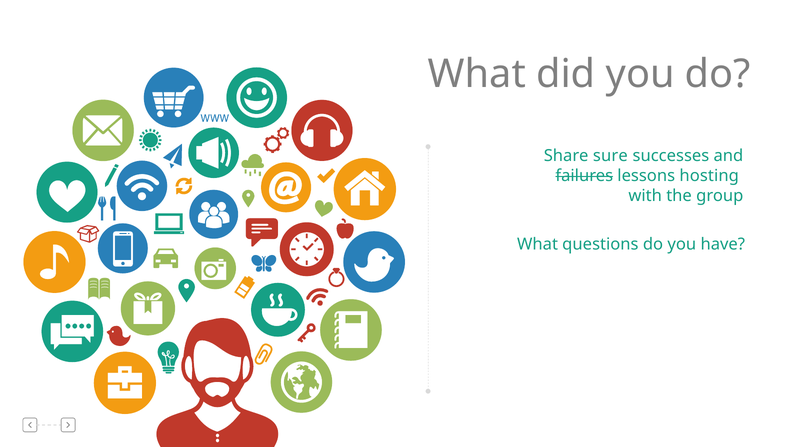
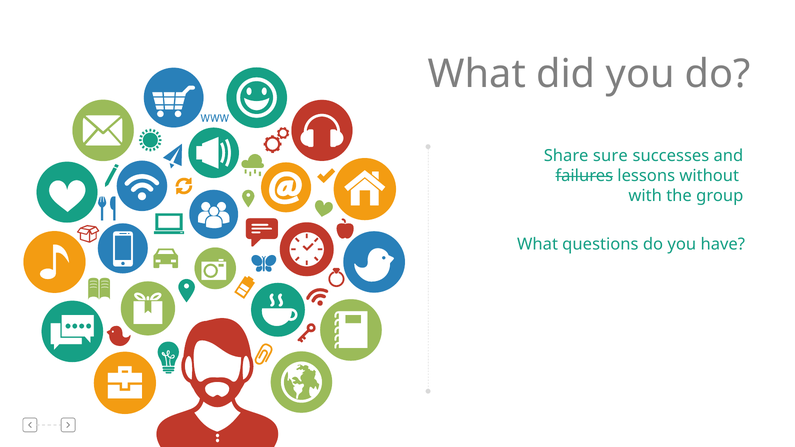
hosting: hosting -> without
